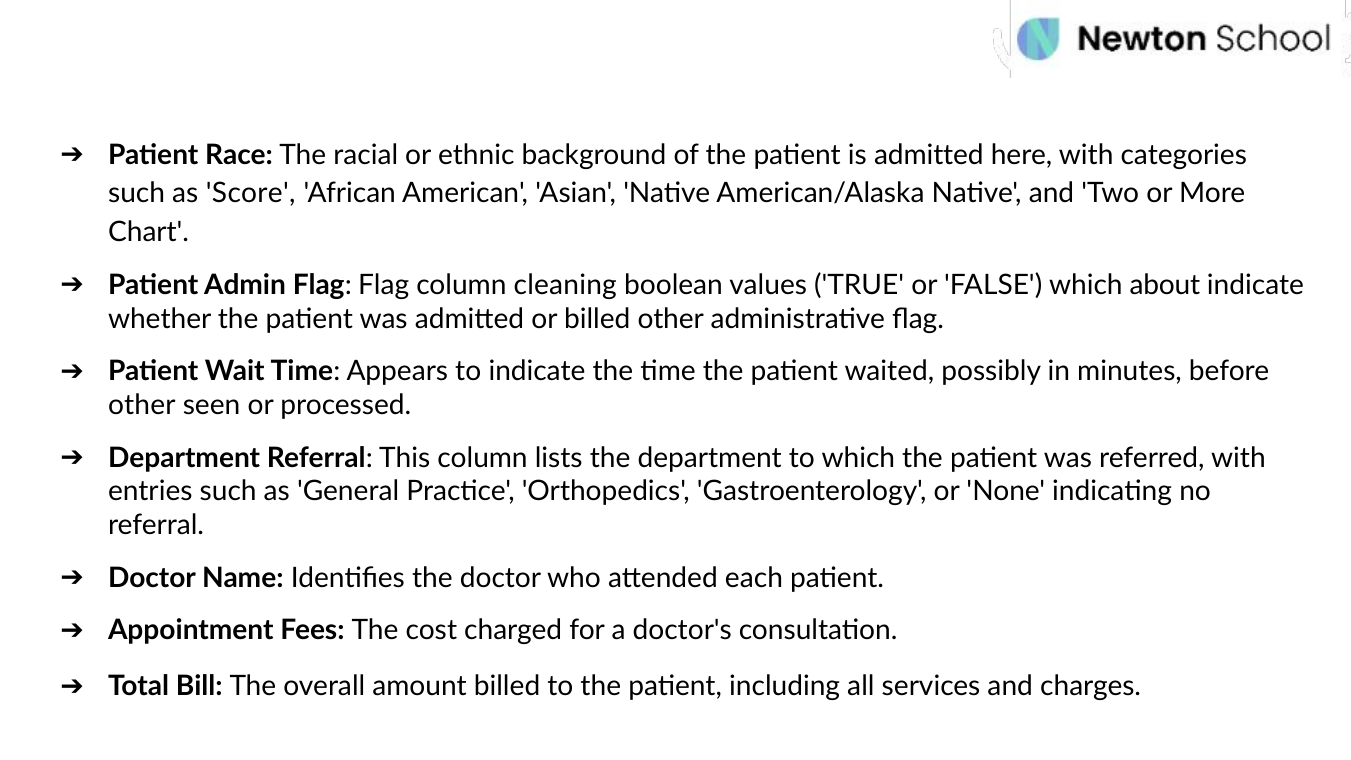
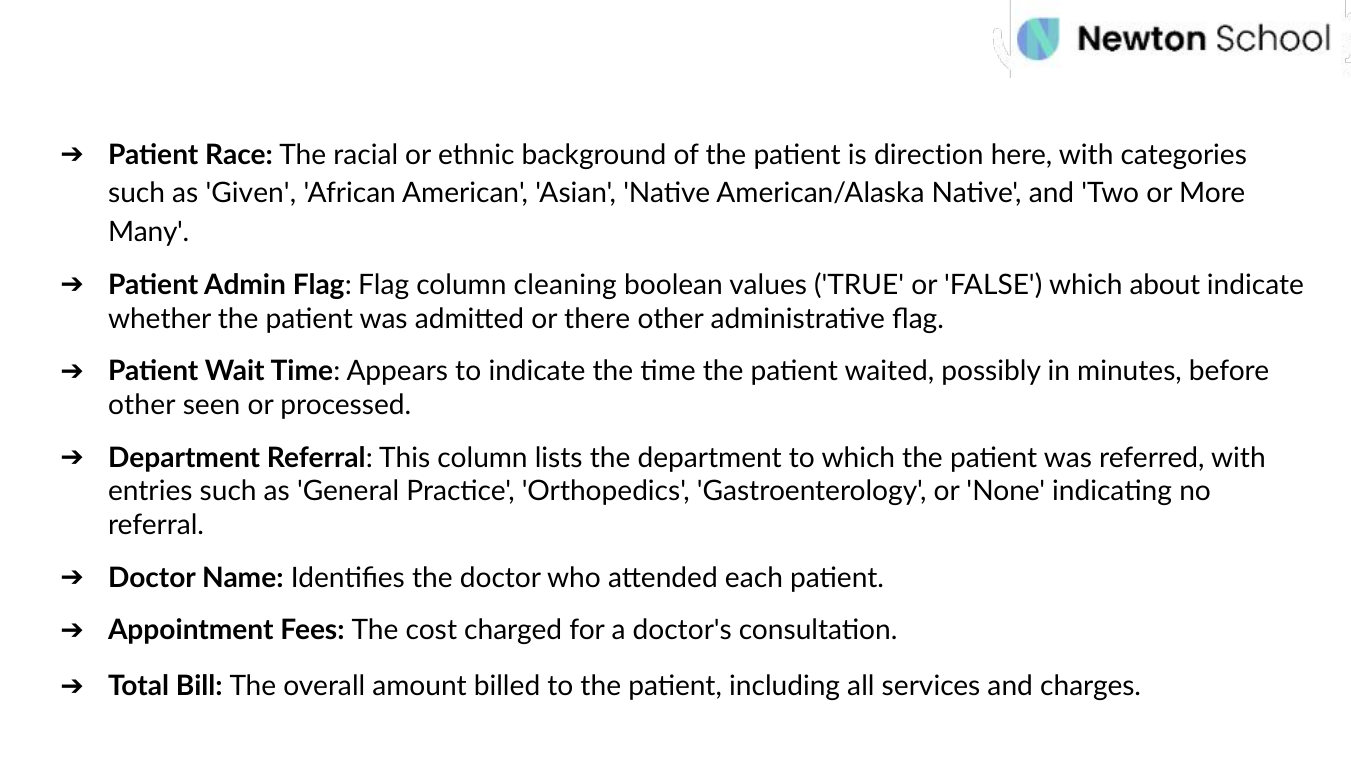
is admitted: admitted -> direction
Score: Score -> Given
Chart: Chart -> Many
or billed: billed -> there
